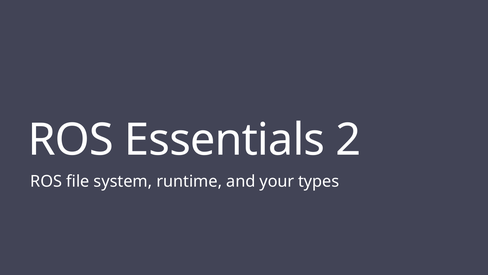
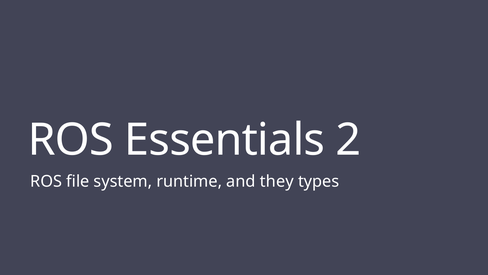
your: your -> they
